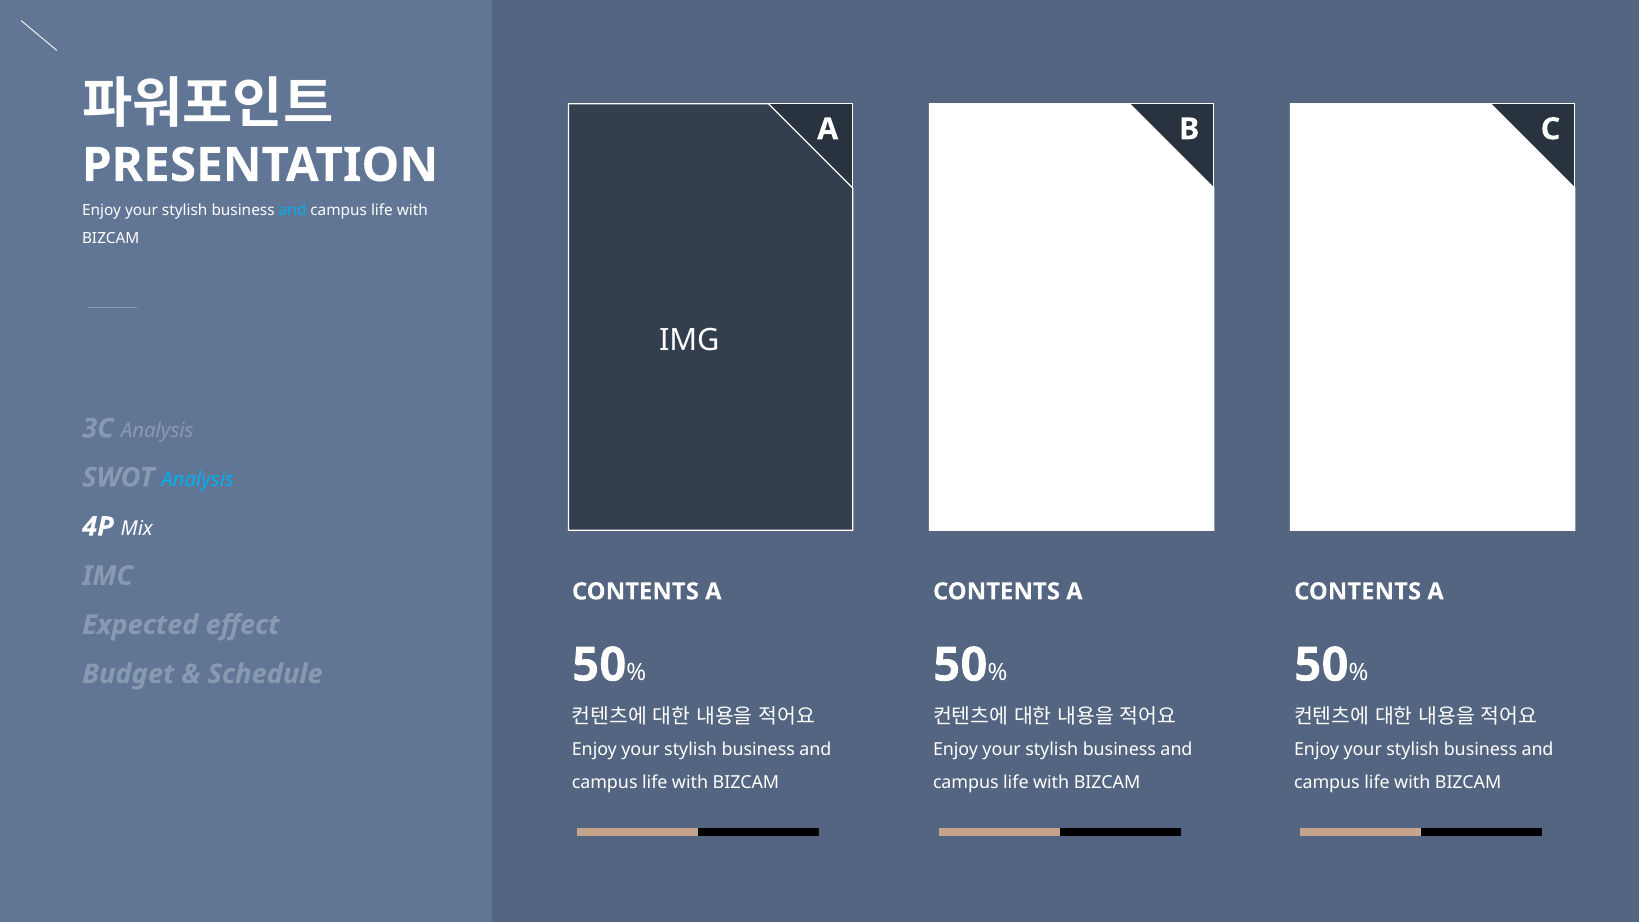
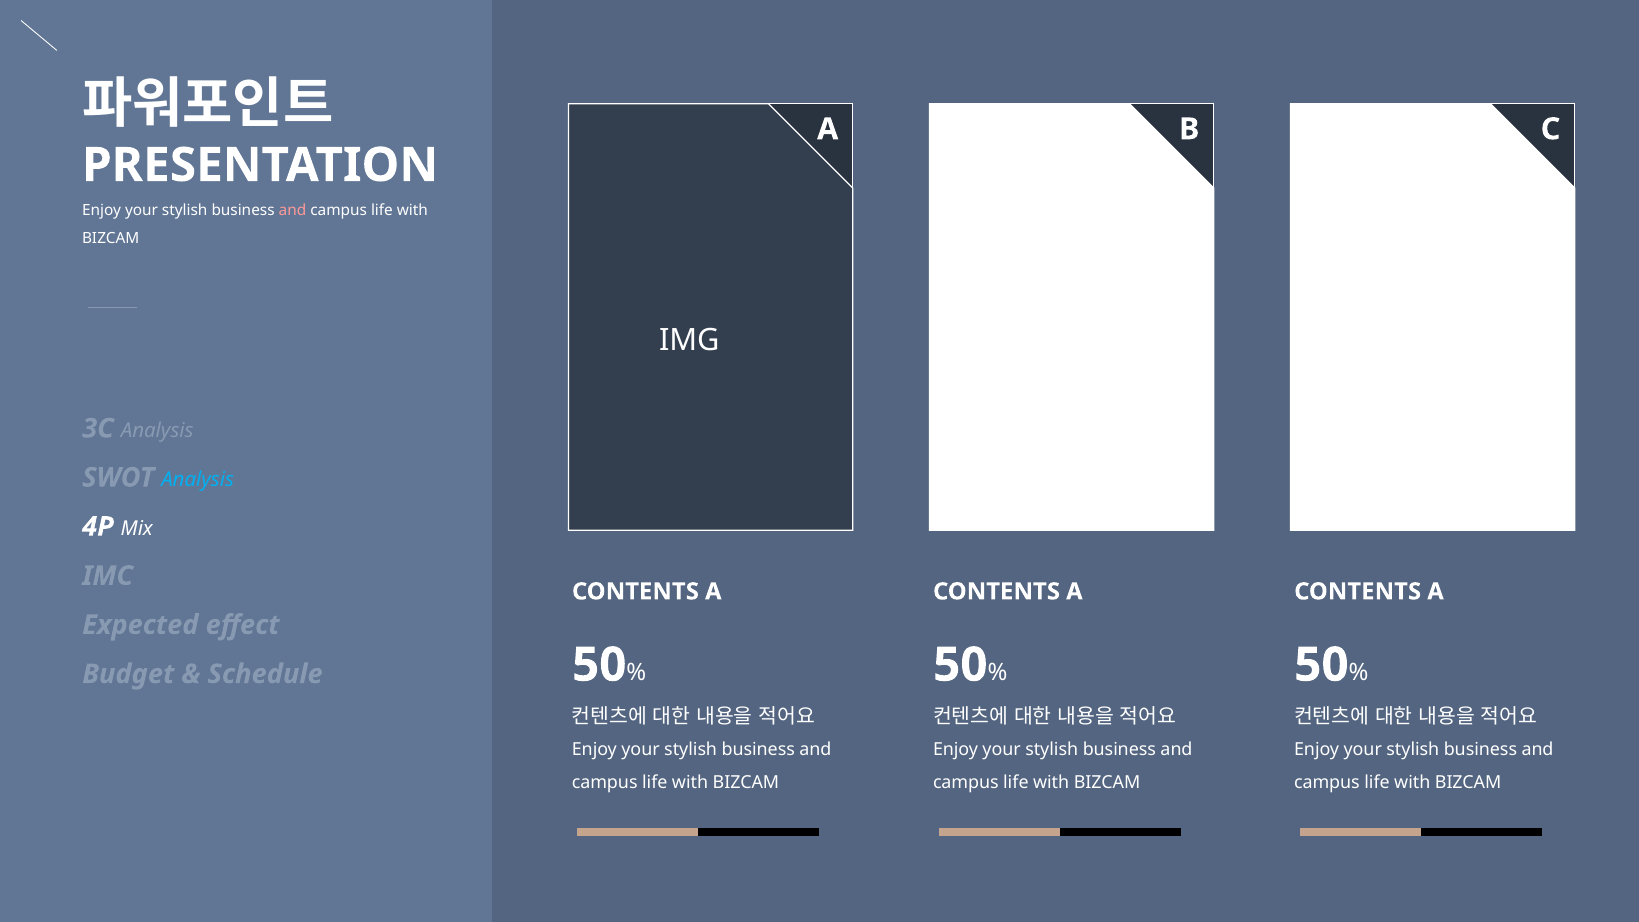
and at (292, 210) colour: light blue -> pink
